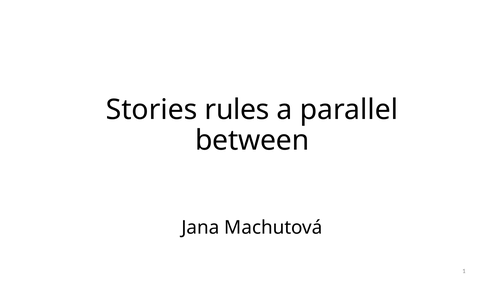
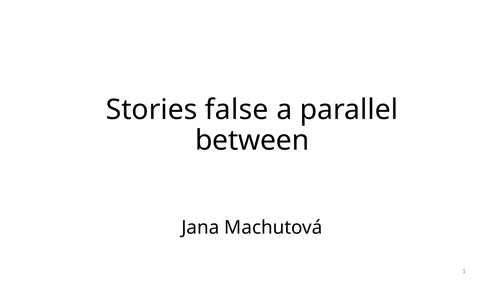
rules: rules -> false
